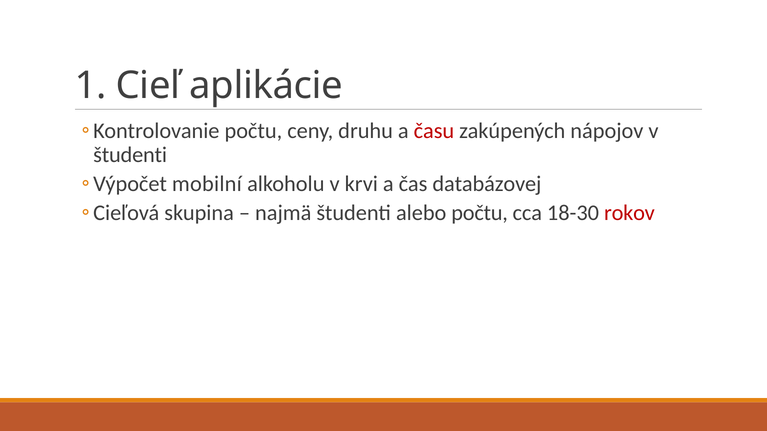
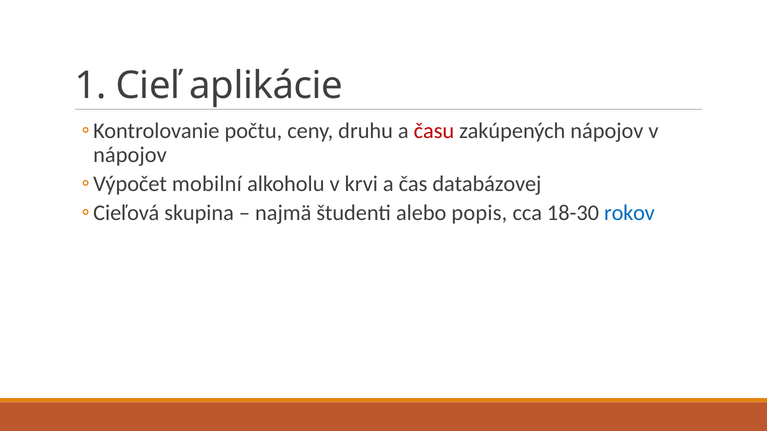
študenti at (130, 155): študenti -> nápojov
alebo počtu: počtu -> popis
rokov colour: red -> blue
